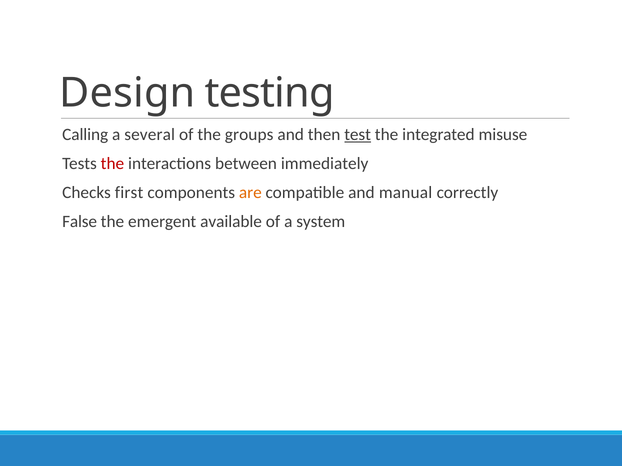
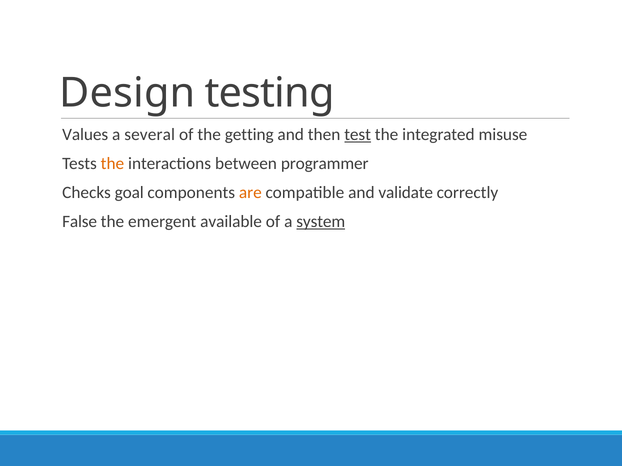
Calling: Calling -> Values
groups: groups -> getting
the at (112, 164) colour: red -> orange
immediately: immediately -> programmer
first: first -> goal
manual: manual -> validate
system underline: none -> present
